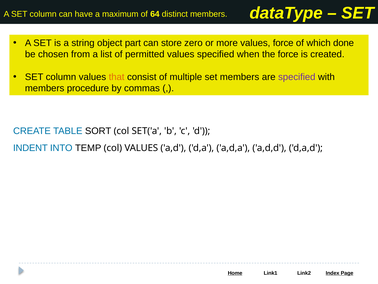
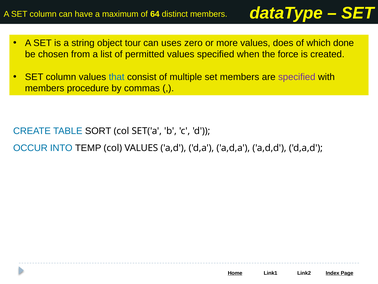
part: part -> tour
store: store -> uses
values force: force -> does
that colour: orange -> blue
INDENT: INDENT -> OCCUR
